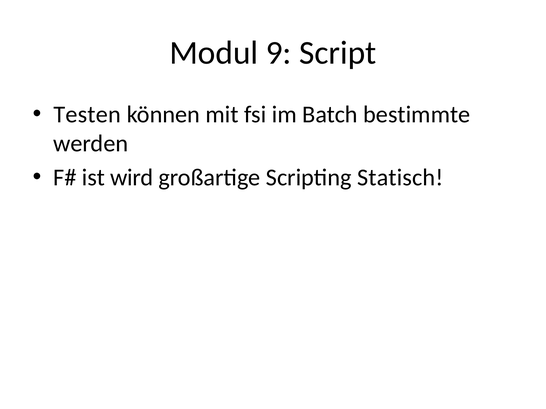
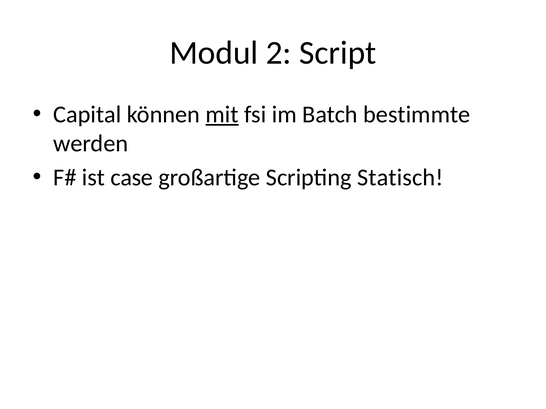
9: 9 -> 2
Testen: Testen -> Capital
mit underline: none -> present
wird: wird -> case
